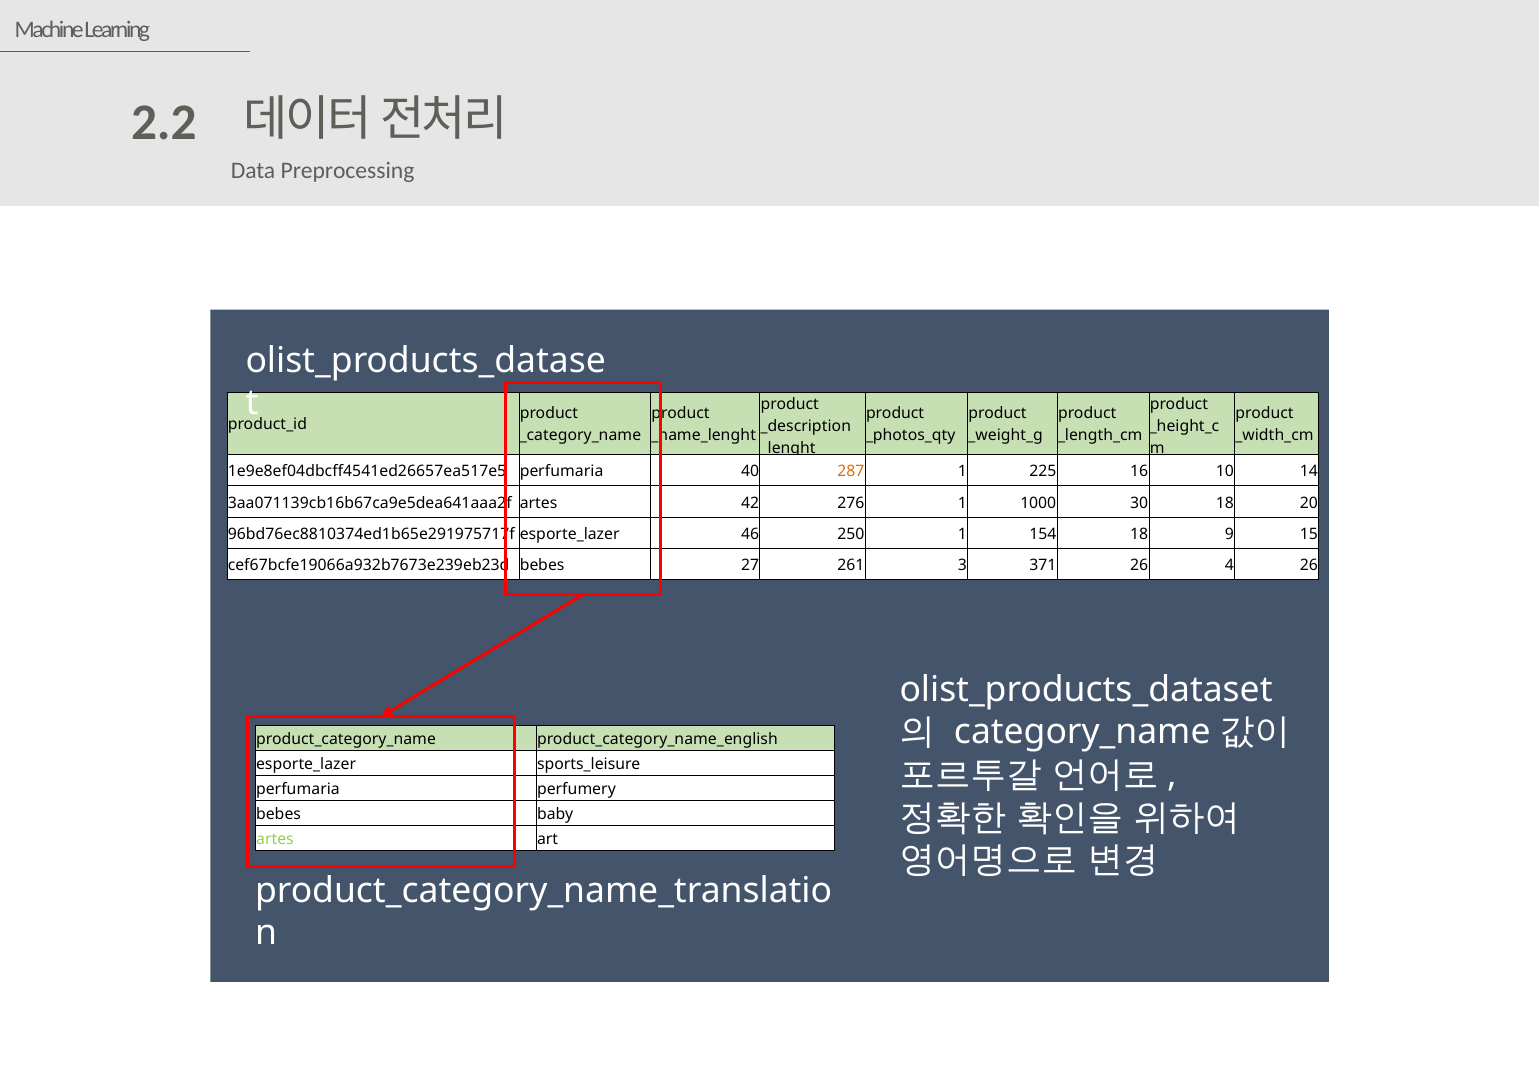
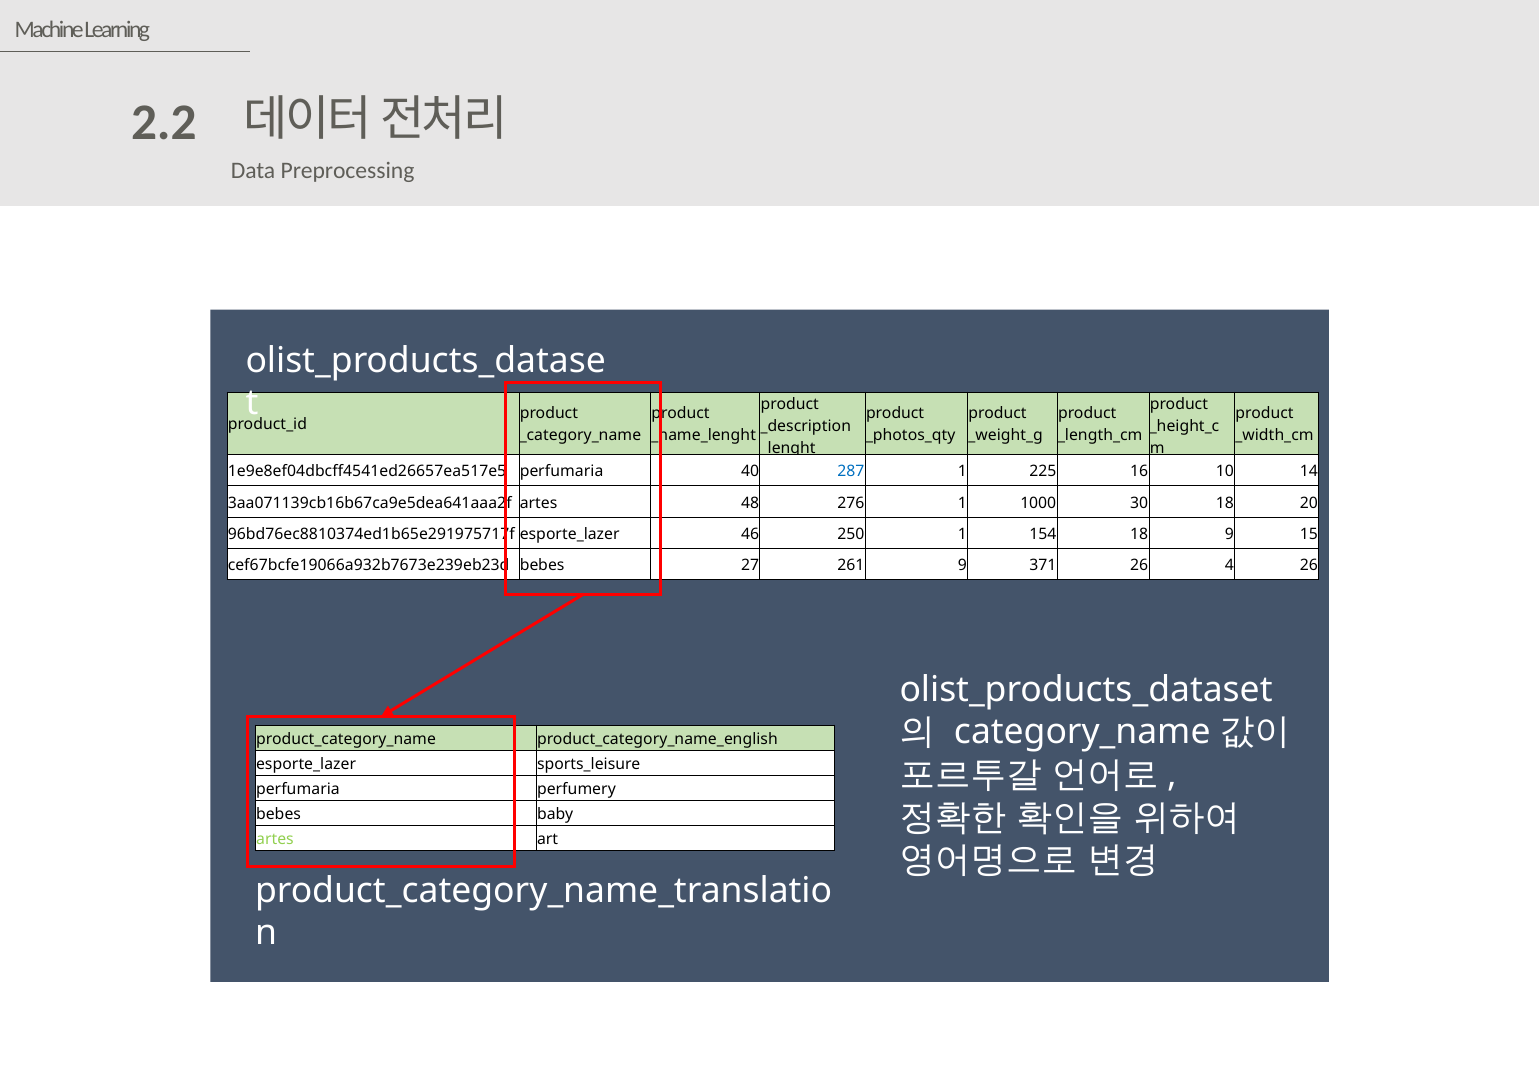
287 colour: orange -> blue
42: 42 -> 48
261 3: 3 -> 9
